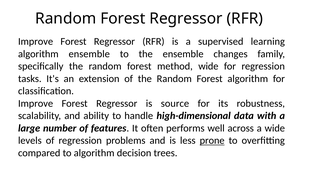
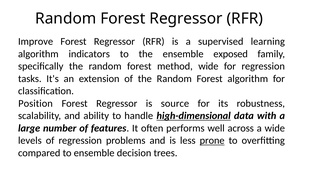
algorithm ensemble: ensemble -> indicators
changes: changes -> exposed
Improve at (36, 103): Improve -> Position
high-dimensional underline: none -> present
to algorithm: algorithm -> ensemble
